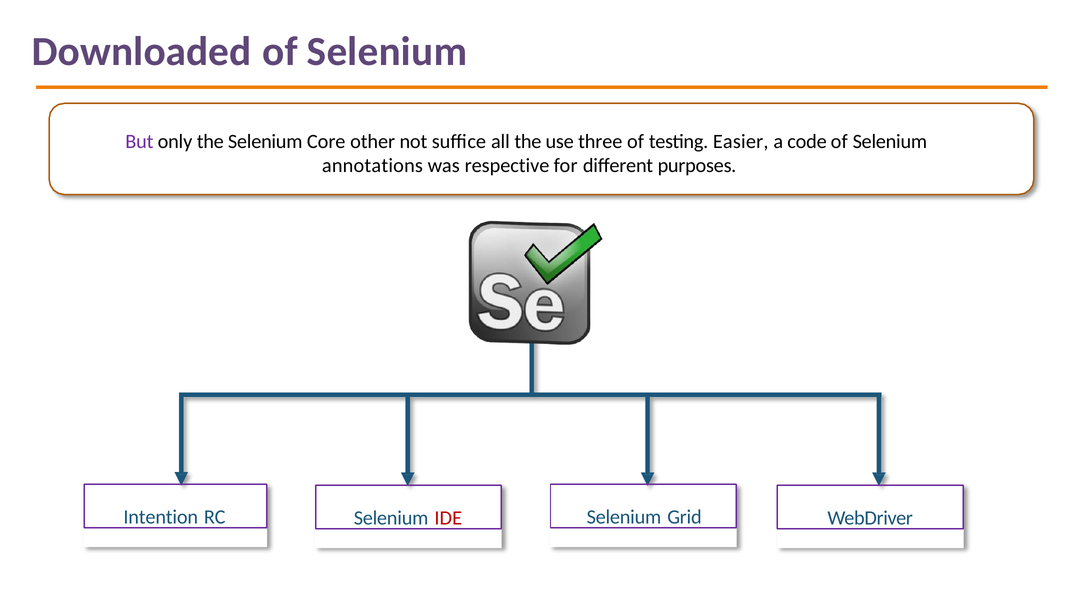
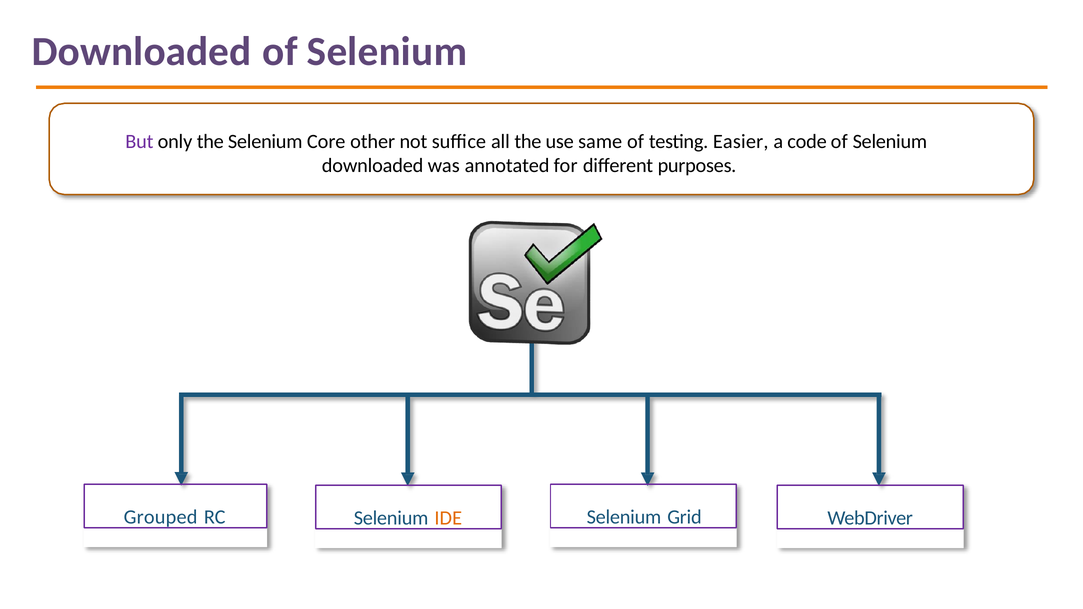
three: three -> same
annotations at (372, 165): annotations -> downloaded
respective: respective -> annotated
Intention: Intention -> Grouped
IDE colour: red -> orange
